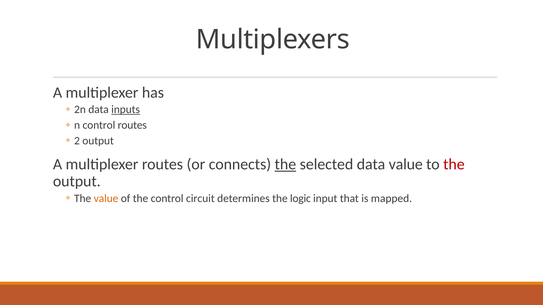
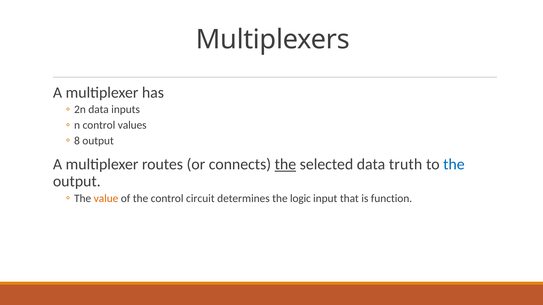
inputs underline: present -> none
control routes: routes -> values
2: 2 -> 8
data value: value -> truth
the at (454, 165) colour: red -> blue
mapped: mapped -> function
